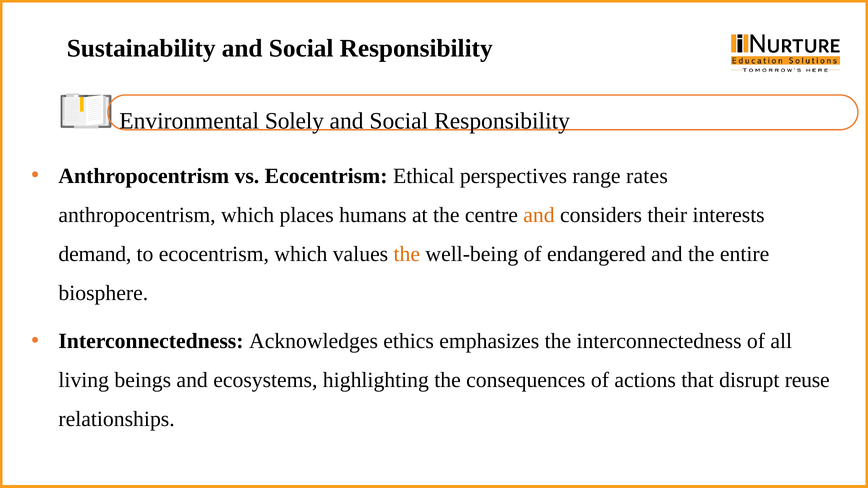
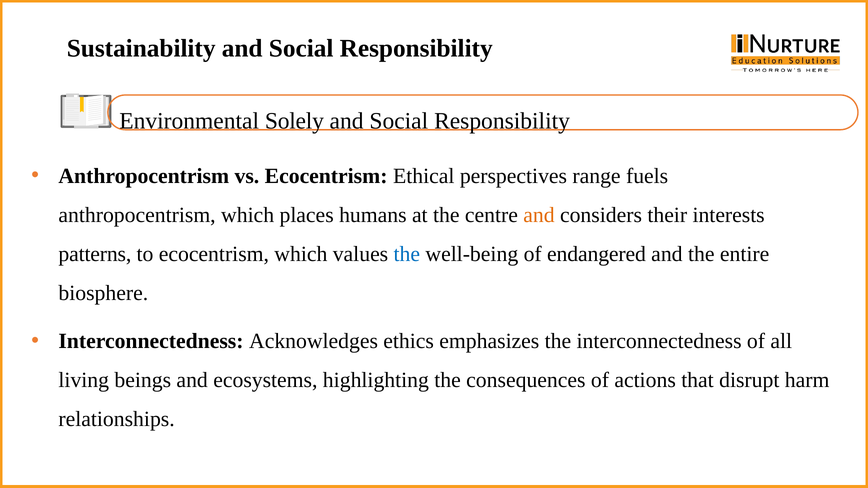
rates: rates -> fuels
demand: demand -> patterns
the at (407, 254) colour: orange -> blue
reuse: reuse -> harm
